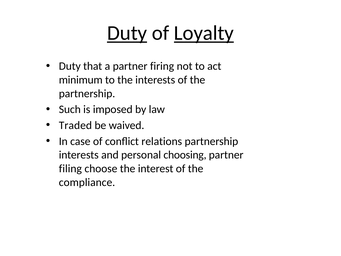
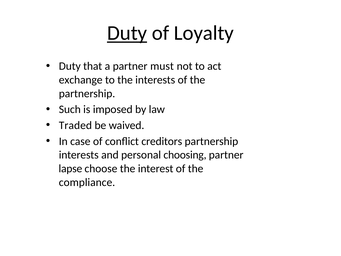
Loyalty underline: present -> none
firing: firing -> must
minimum: minimum -> exchange
relations: relations -> creditors
filing: filing -> lapse
